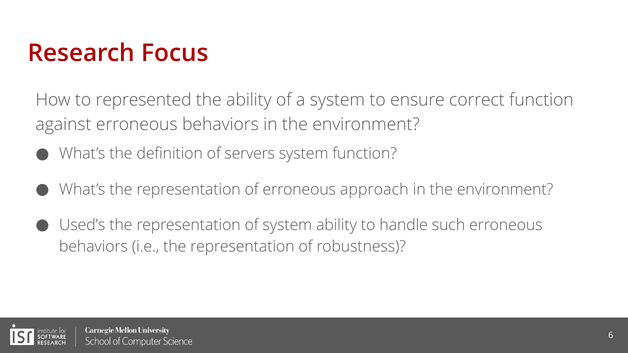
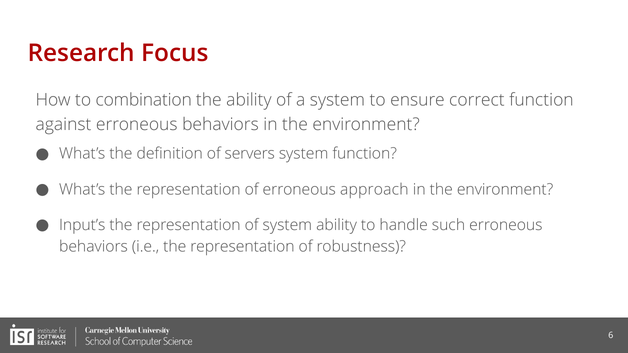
represented: represented -> combination
Used’s: Used’s -> Input’s
